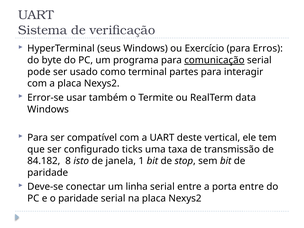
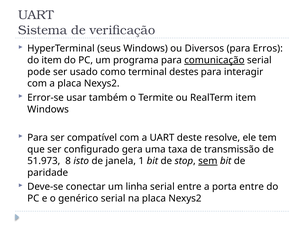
Exercício: Exercício -> Diversos
do byte: byte -> item
partes: partes -> destes
RealTerm data: data -> item
vertical: vertical -> resolve
ticks: ticks -> gera
84.182: 84.182 -> 51.973
sem underline: none -> present
o paridade: paridade -> genérico
